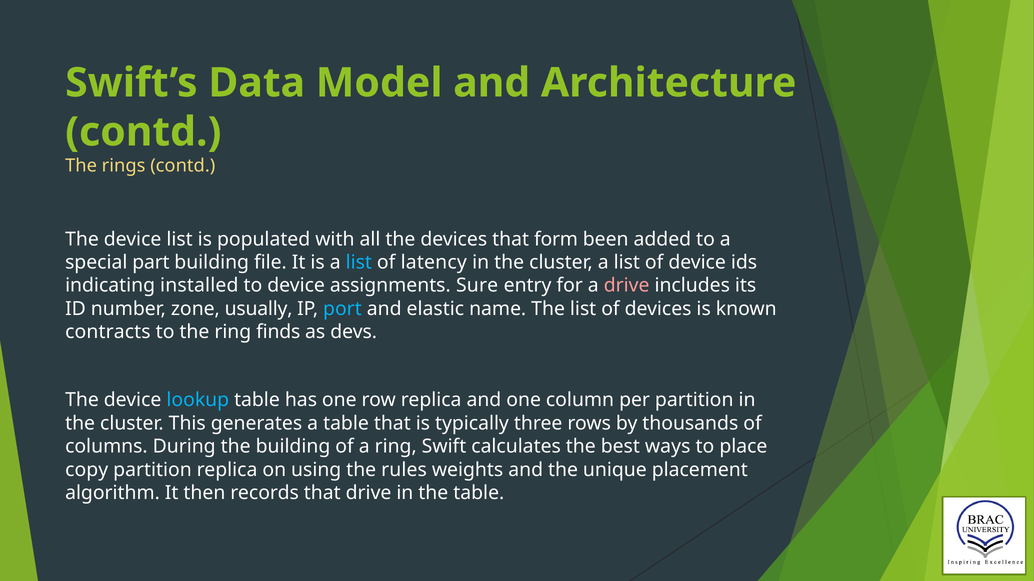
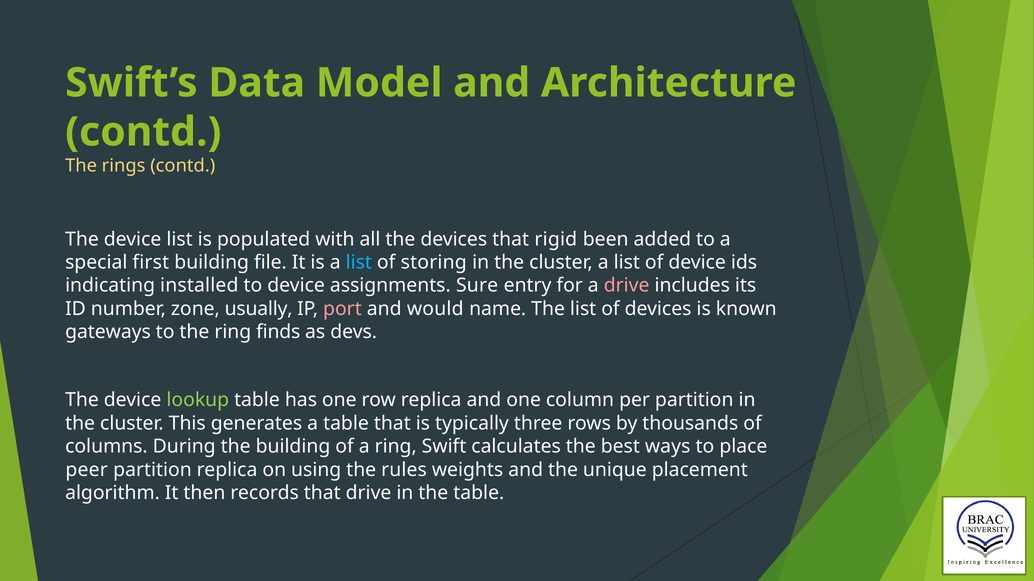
form: form -> rigid
part: part -> first
latency: latency -> storing
port colour: light blue -> pink
elastic: elastic -> would
contracts: contracts -> gateways
lookup colour: light blue -> light green
copy: copy -> peer
